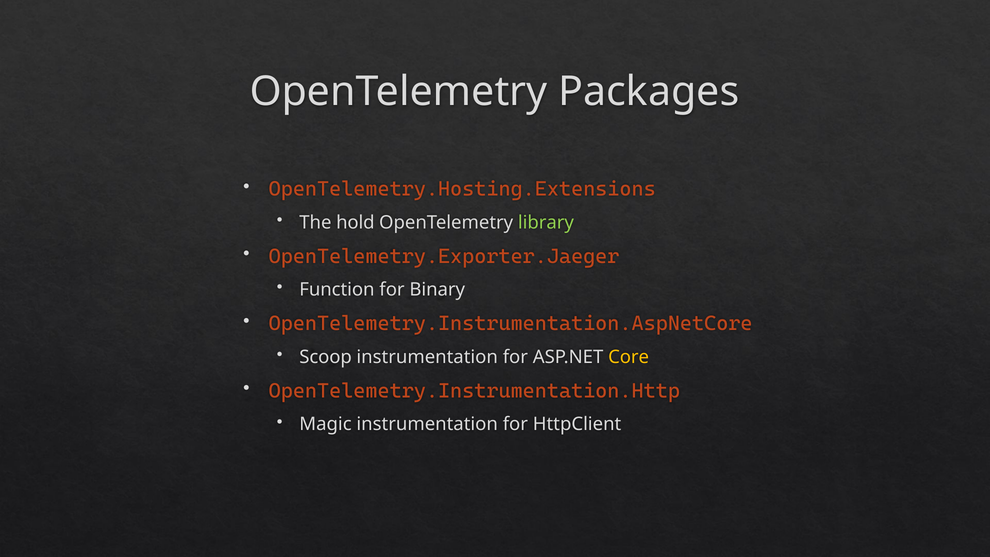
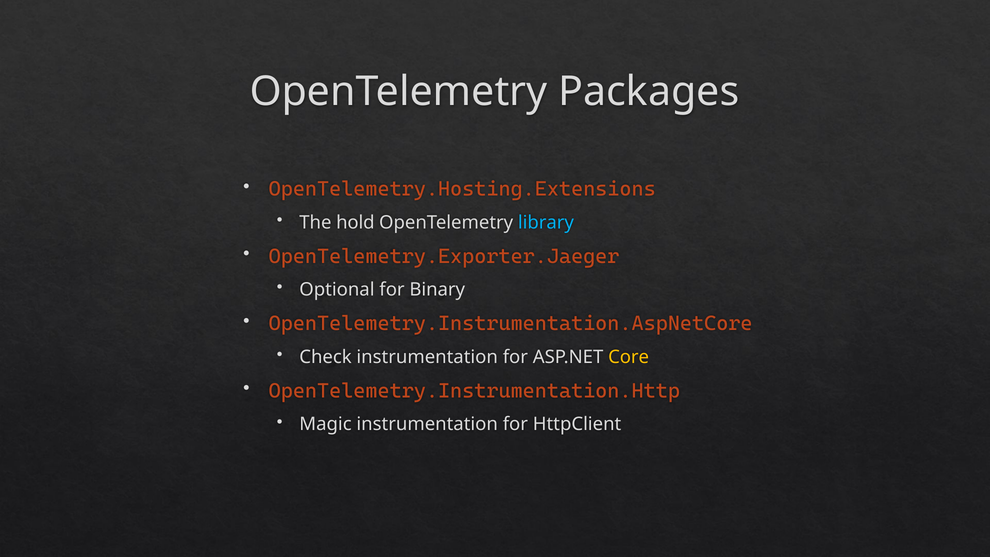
library colour: light green -> light blue
Function: Function -> Optional
Scoop: Scoop -> Check
